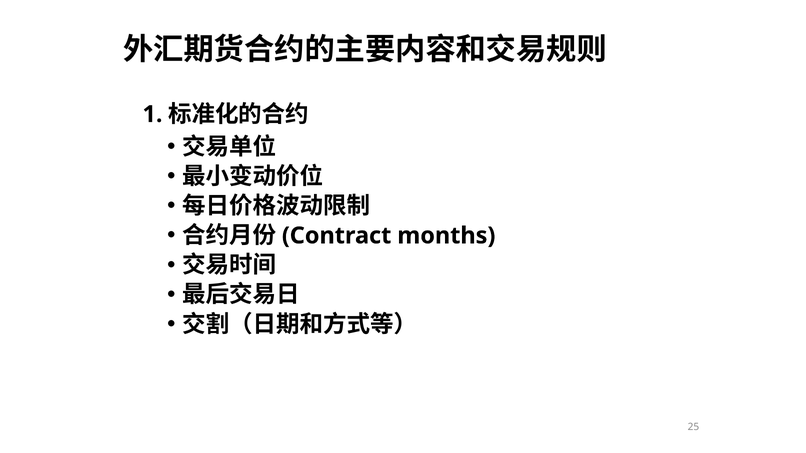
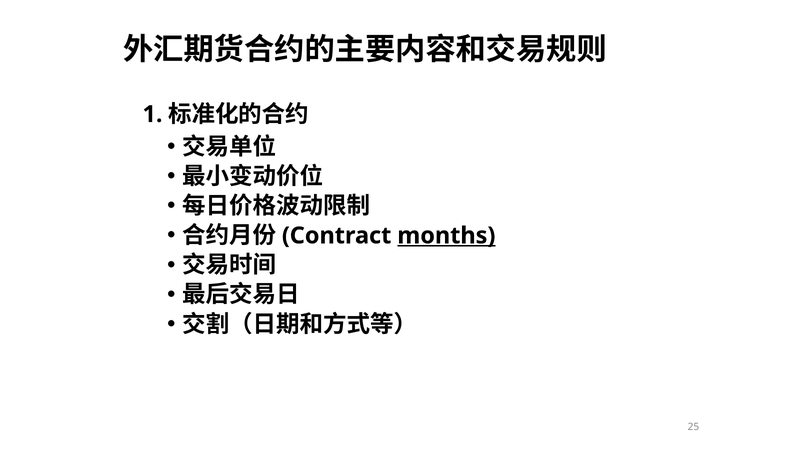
months underline: none -> present
